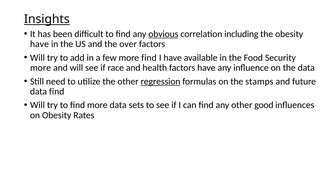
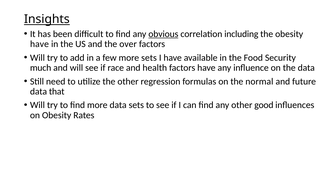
more find: find -> sets
more at (41, 68): more -> much
regression underline: present -> none
stamps: stamps -> normal
data find: find -> that
